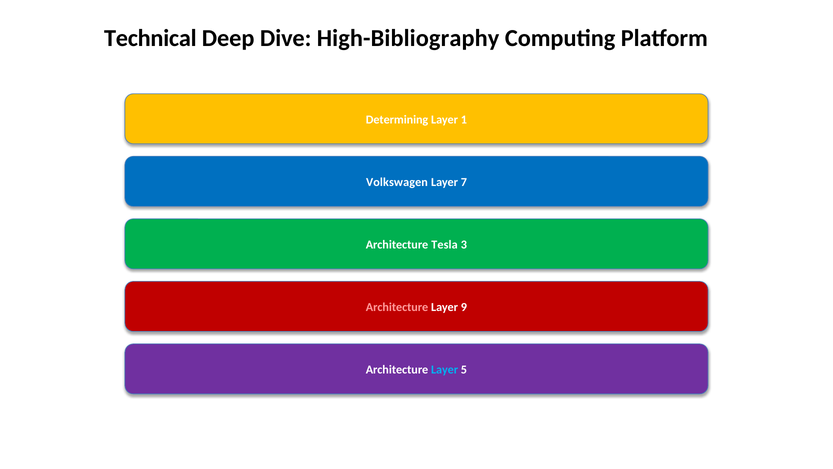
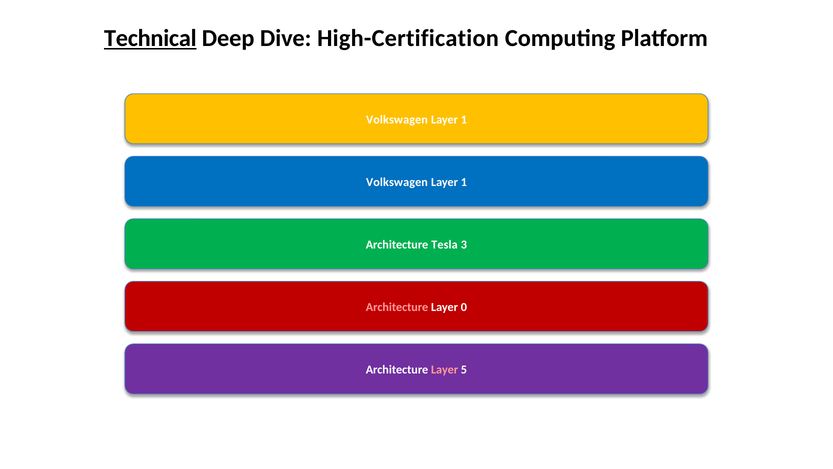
Technical underline: none -> present
High-Bibliography: High-Bibliography -> High-Certification
Determining at (397, 120): Determining -> Volkswagen
7 at (464, 182): 7 -> 1
9: 9 -> 0
Layer at (445, 369) colour: light blue -> pink
